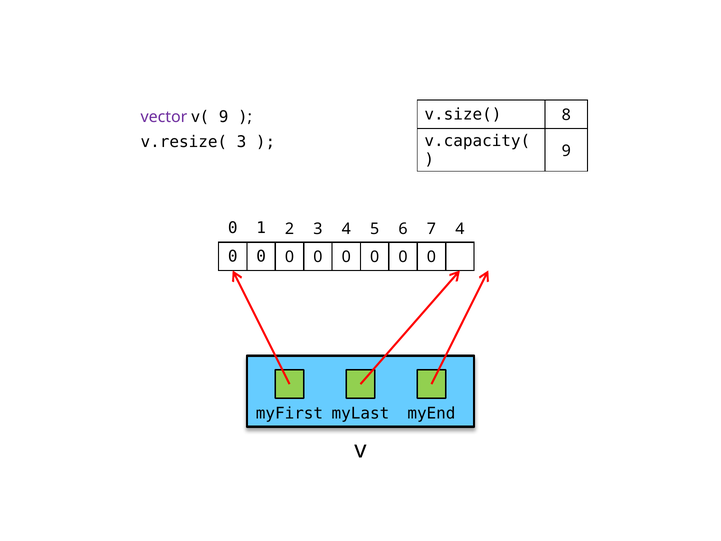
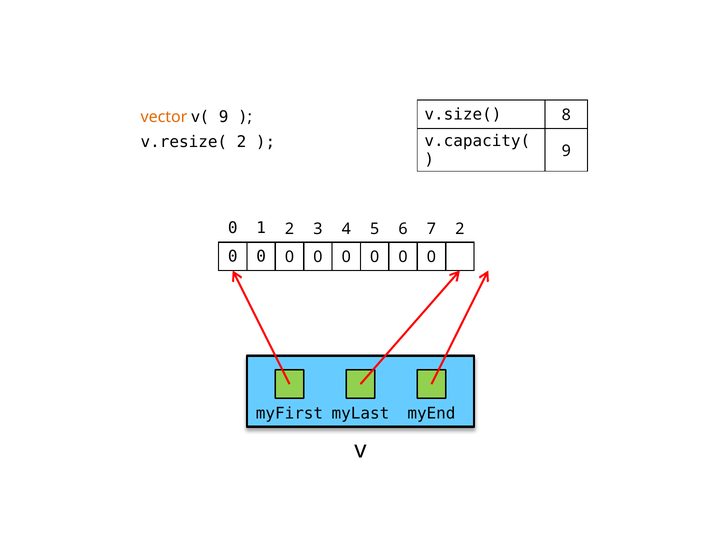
vector colour: purple -> orange
v.resize( 3: 3 -> 2
7 4: 4 -> 2
